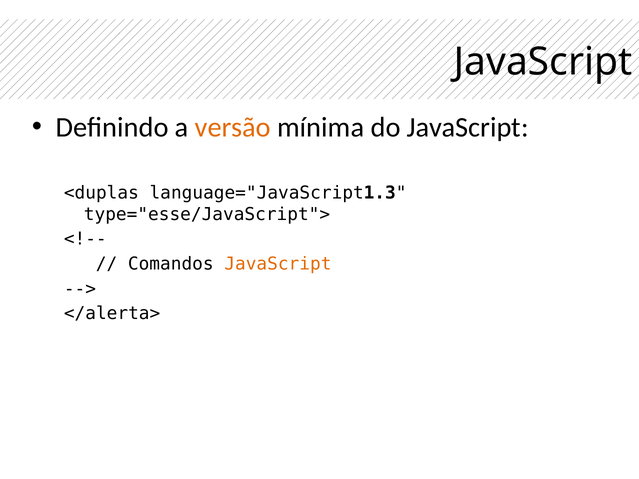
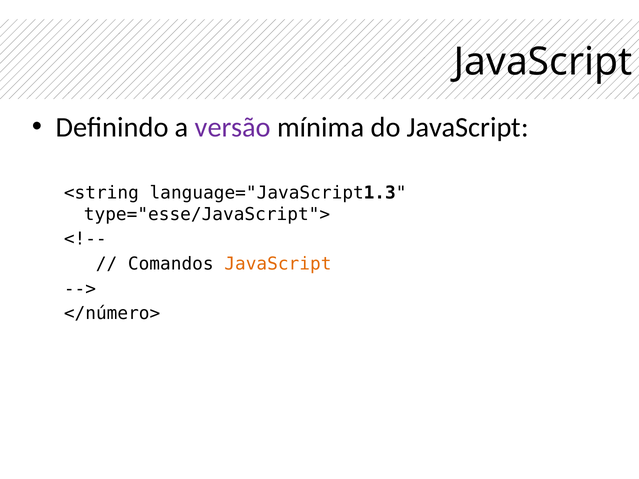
versão colour: orange -> purple
<duplas: <duplas -> <string
</alerta>: </alerta> -> </número>
